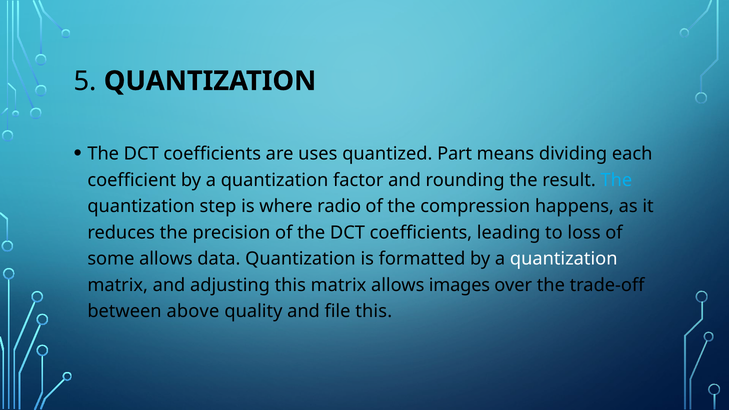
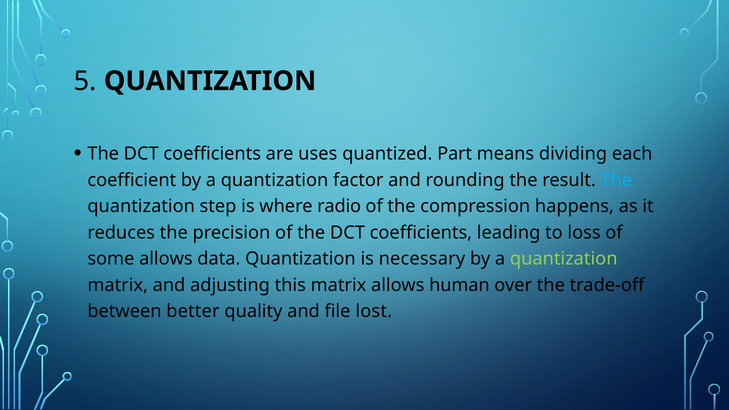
formatted: formatted -> necessary
quantization at (564, 259) colour: white -> light green
images: images -> human
above: above -> better
file this: this -> lost
